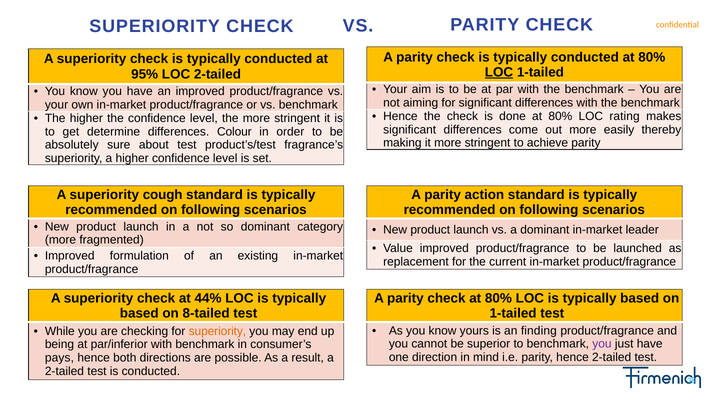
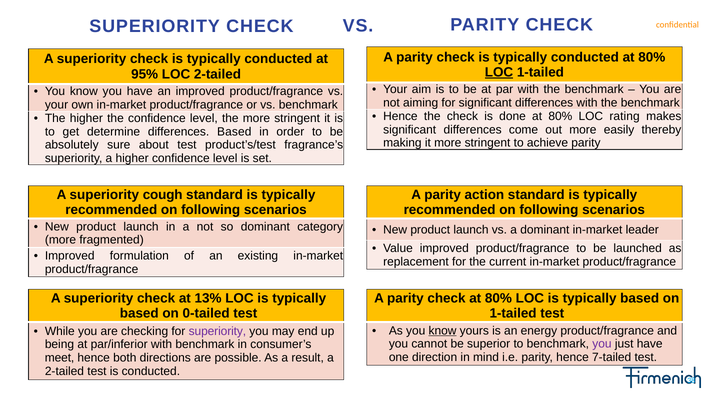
differences Colour: Colour -> Based
44%: 44% -> 13%
8-tailed: 8-tailed -> 0-tailed
know at (443, 331) underline: none -> present
finding: finding -> energy
superiority at (217, 331) colour: orange -> purple
hence 2-tailed: 2-tailed -> 7-tailed
pays: pays -> meet
